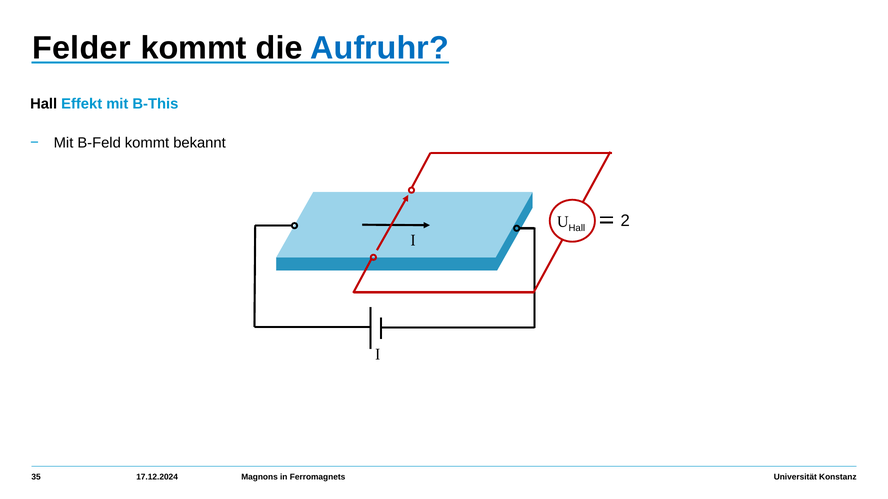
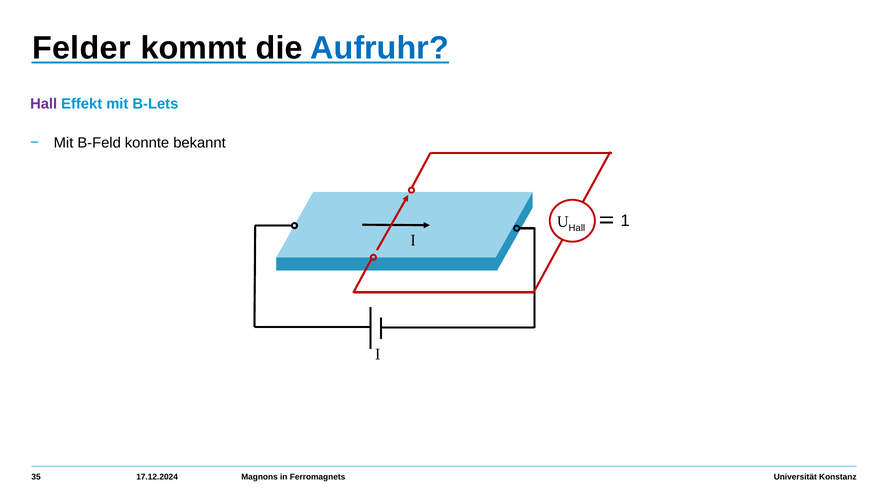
Hall at (44, 104) colour: black -> purple
B-This: B-This -> B-Lets
B-Feld kommt: kommt -> konnte
2: 2 -> 1
